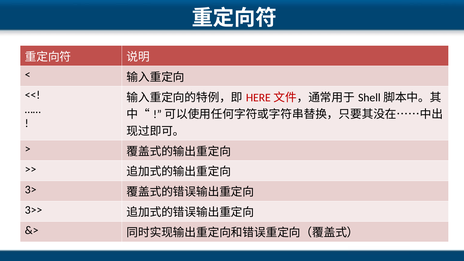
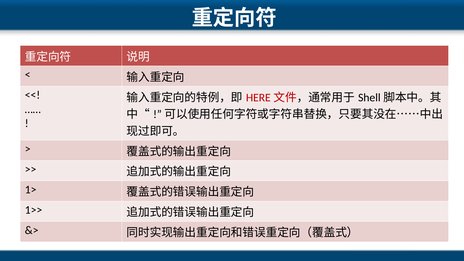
3>: 3> -> 1>
3>>: 3>> -> 1>>
